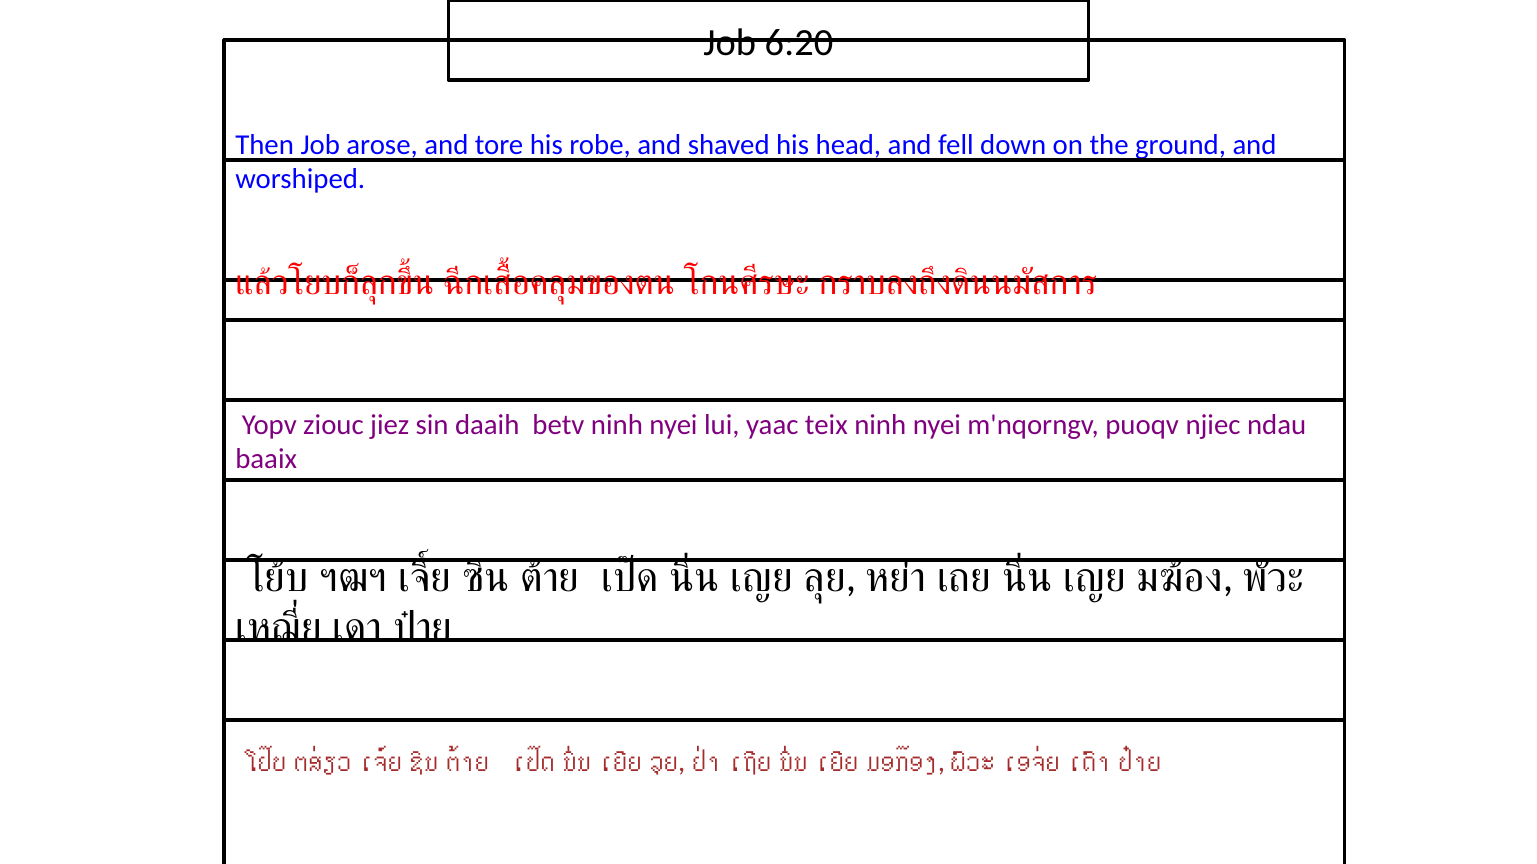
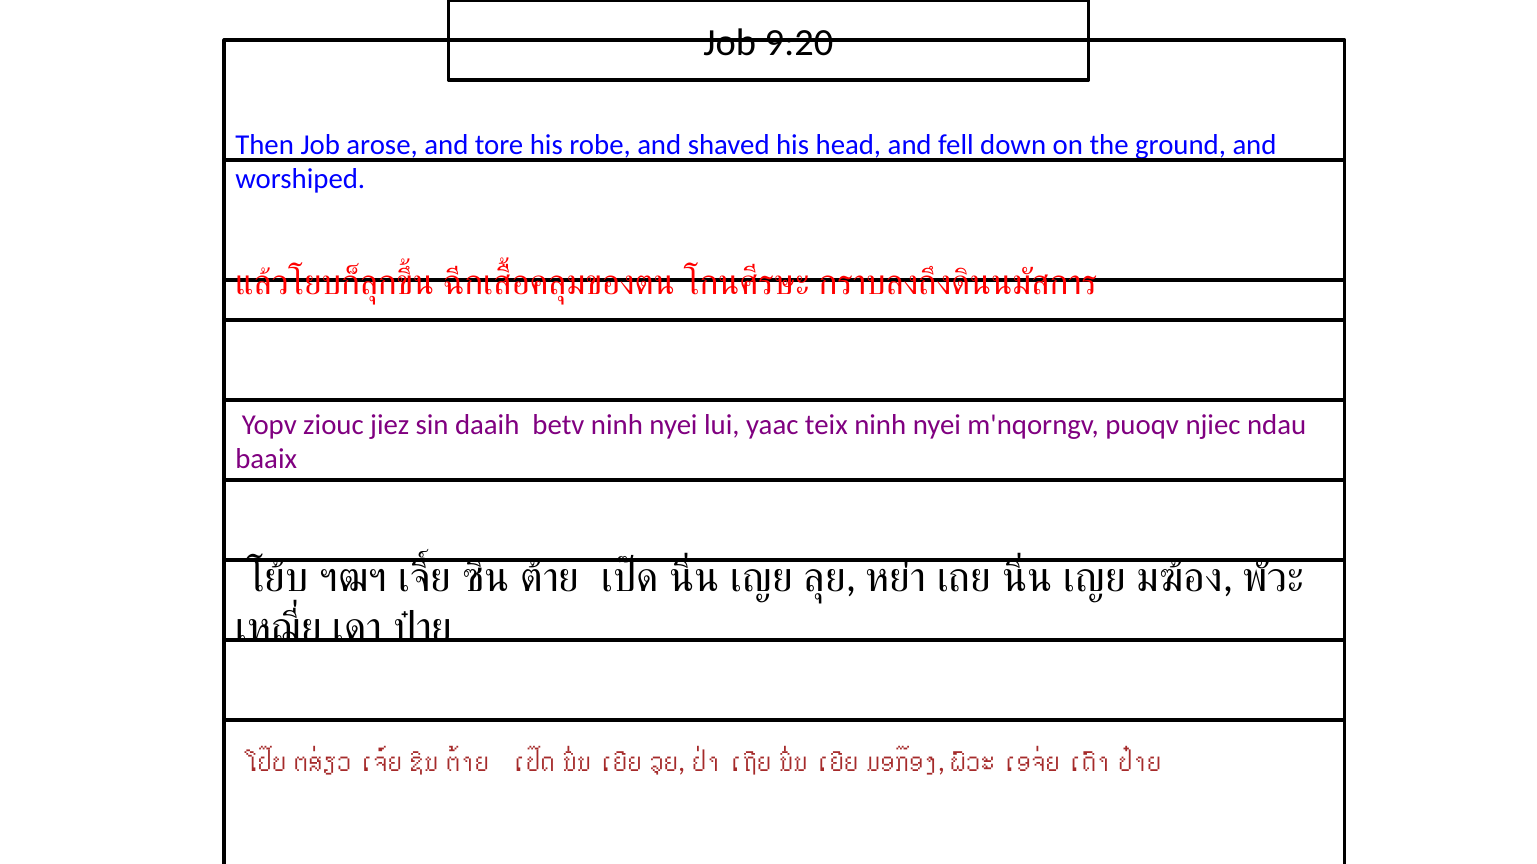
6:20: 6:20 -> 9:20
